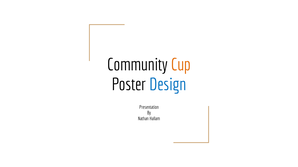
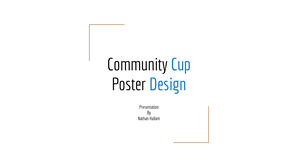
Cup colour: orange -> blue
